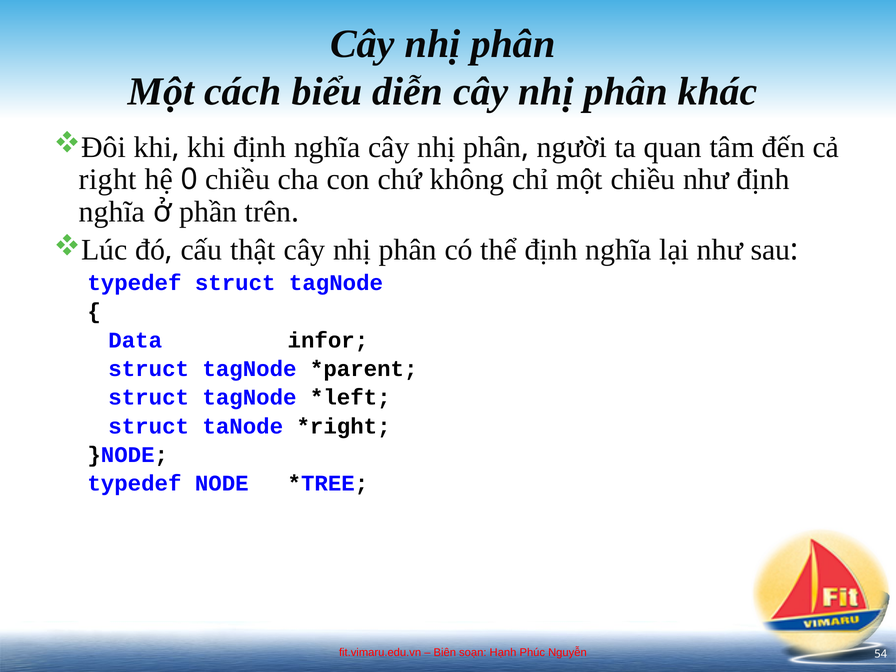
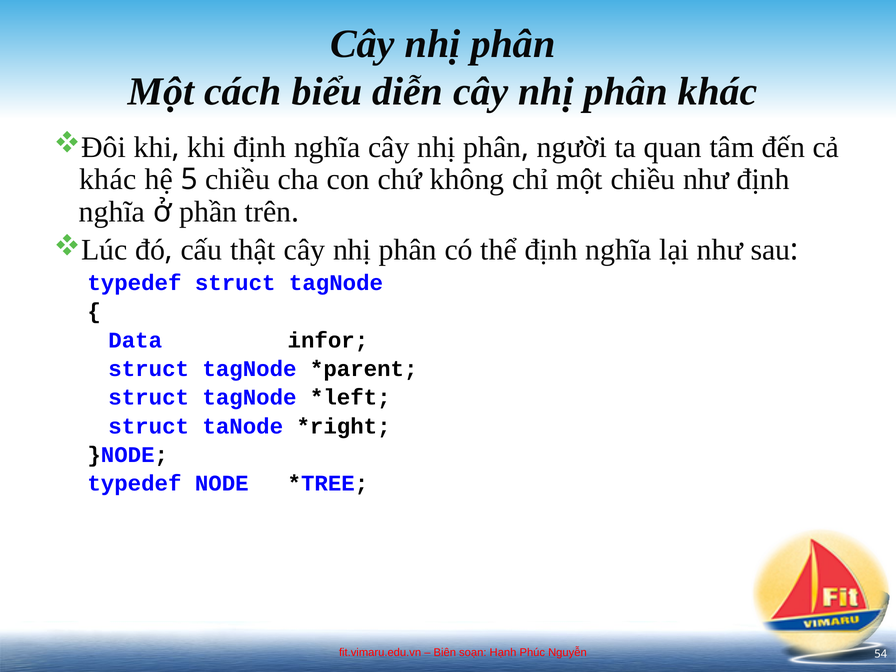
right at (108, 180): right -> khác
0: 0 -> 5
